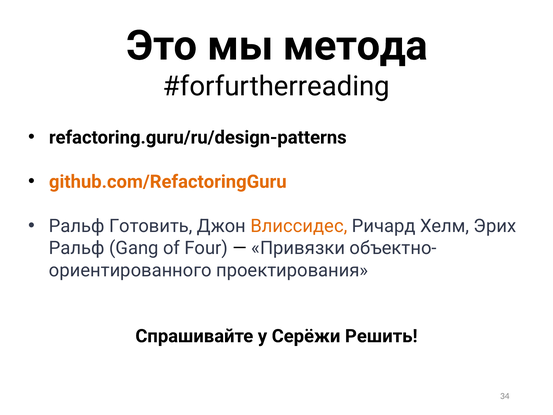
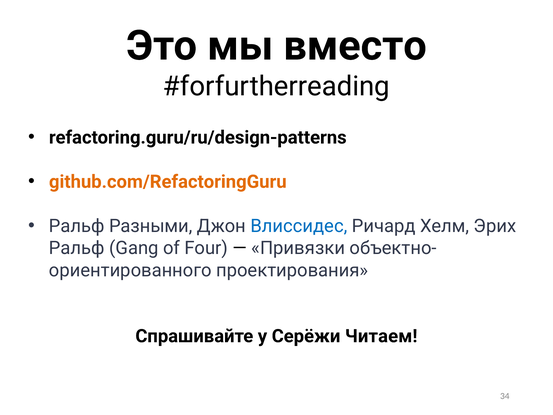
метода: метода -> вместо
Готовить: Готовить -> Разными
Влиссидес colour: orange -> blue
Решить: Решить -> Читаем
